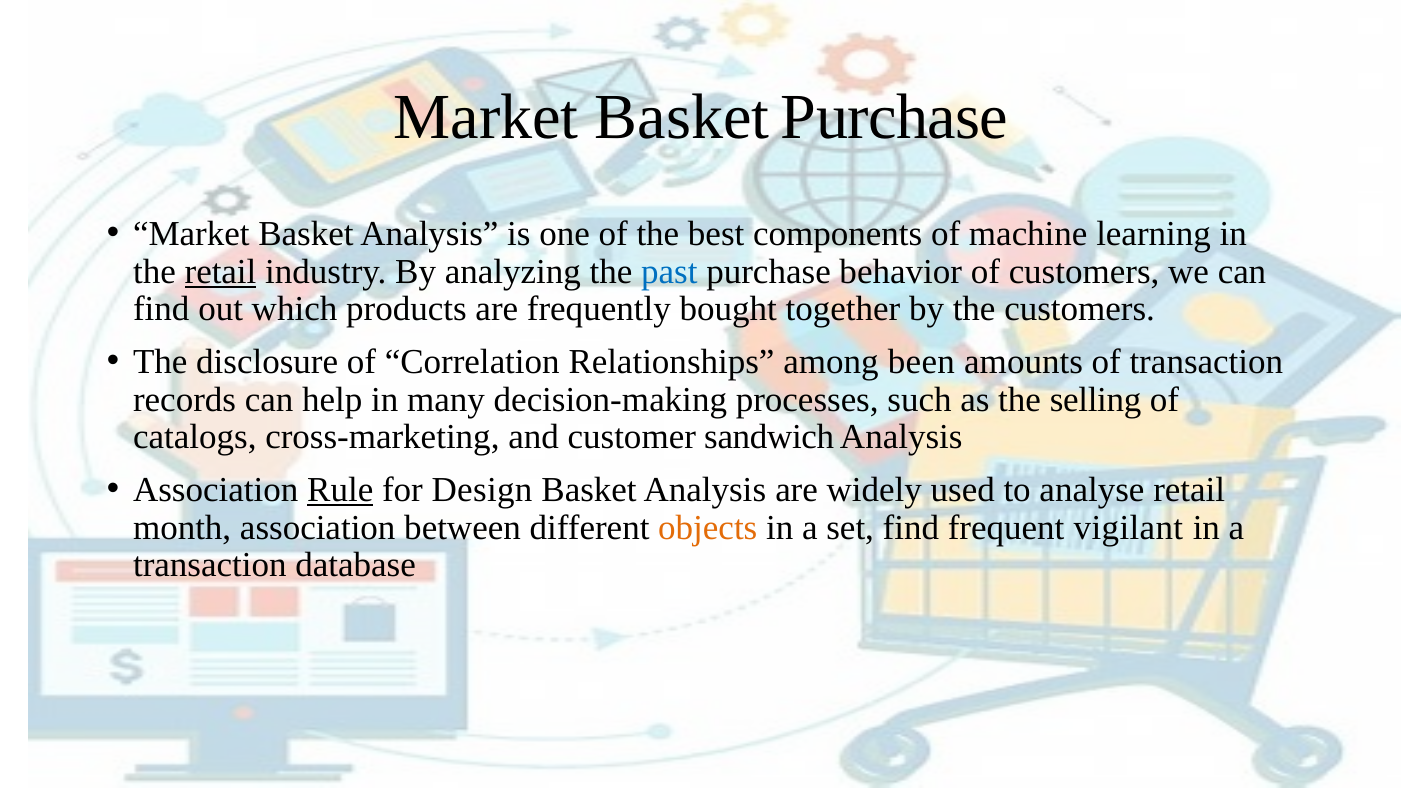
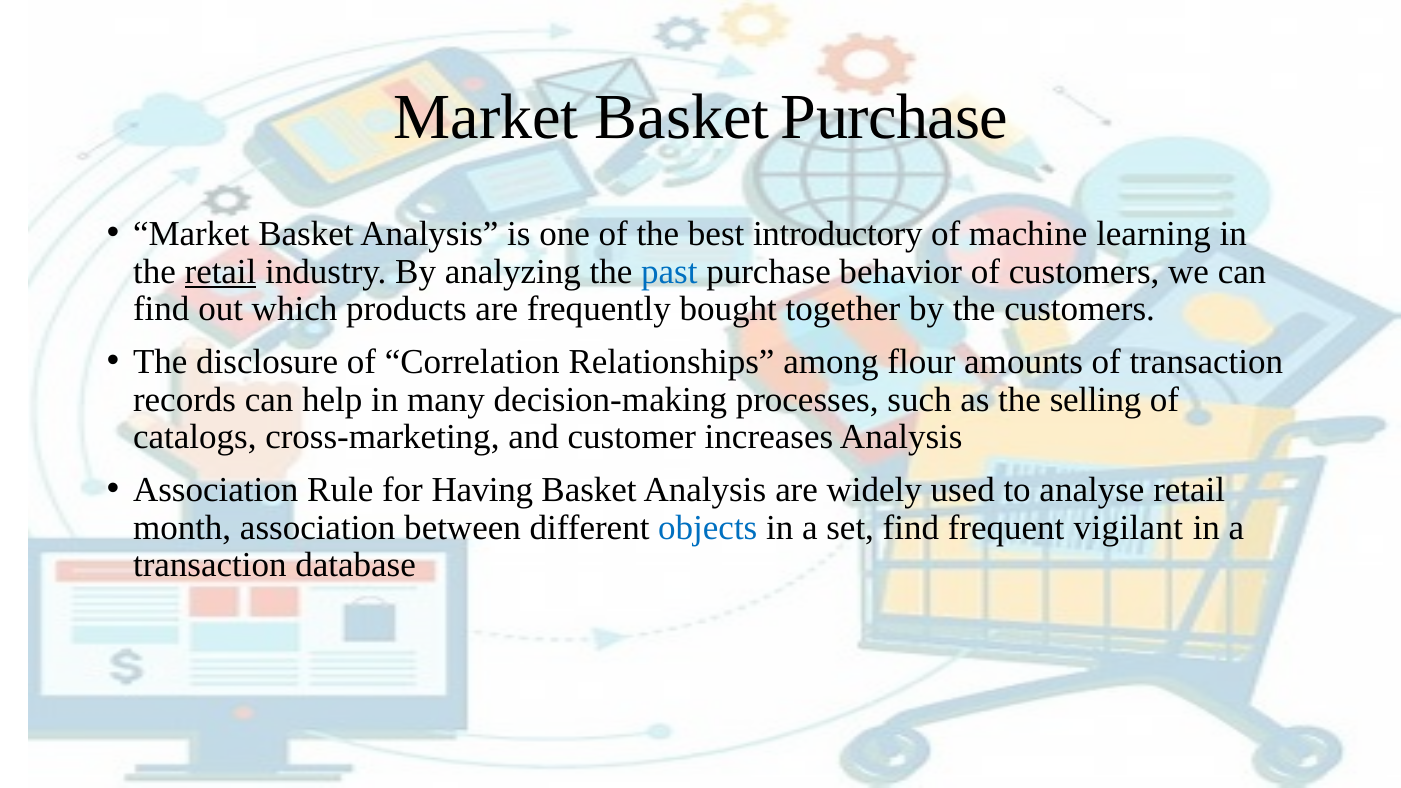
components: components -> introductory
been: been -> flour
sandwich: sandwich -> increases
Rule underline: present -> none
Design: Design -> Having
objects colour: orange -> blue
